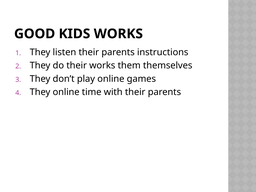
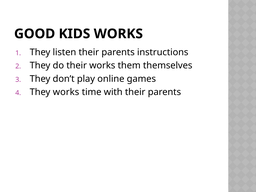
They online: online -> works
